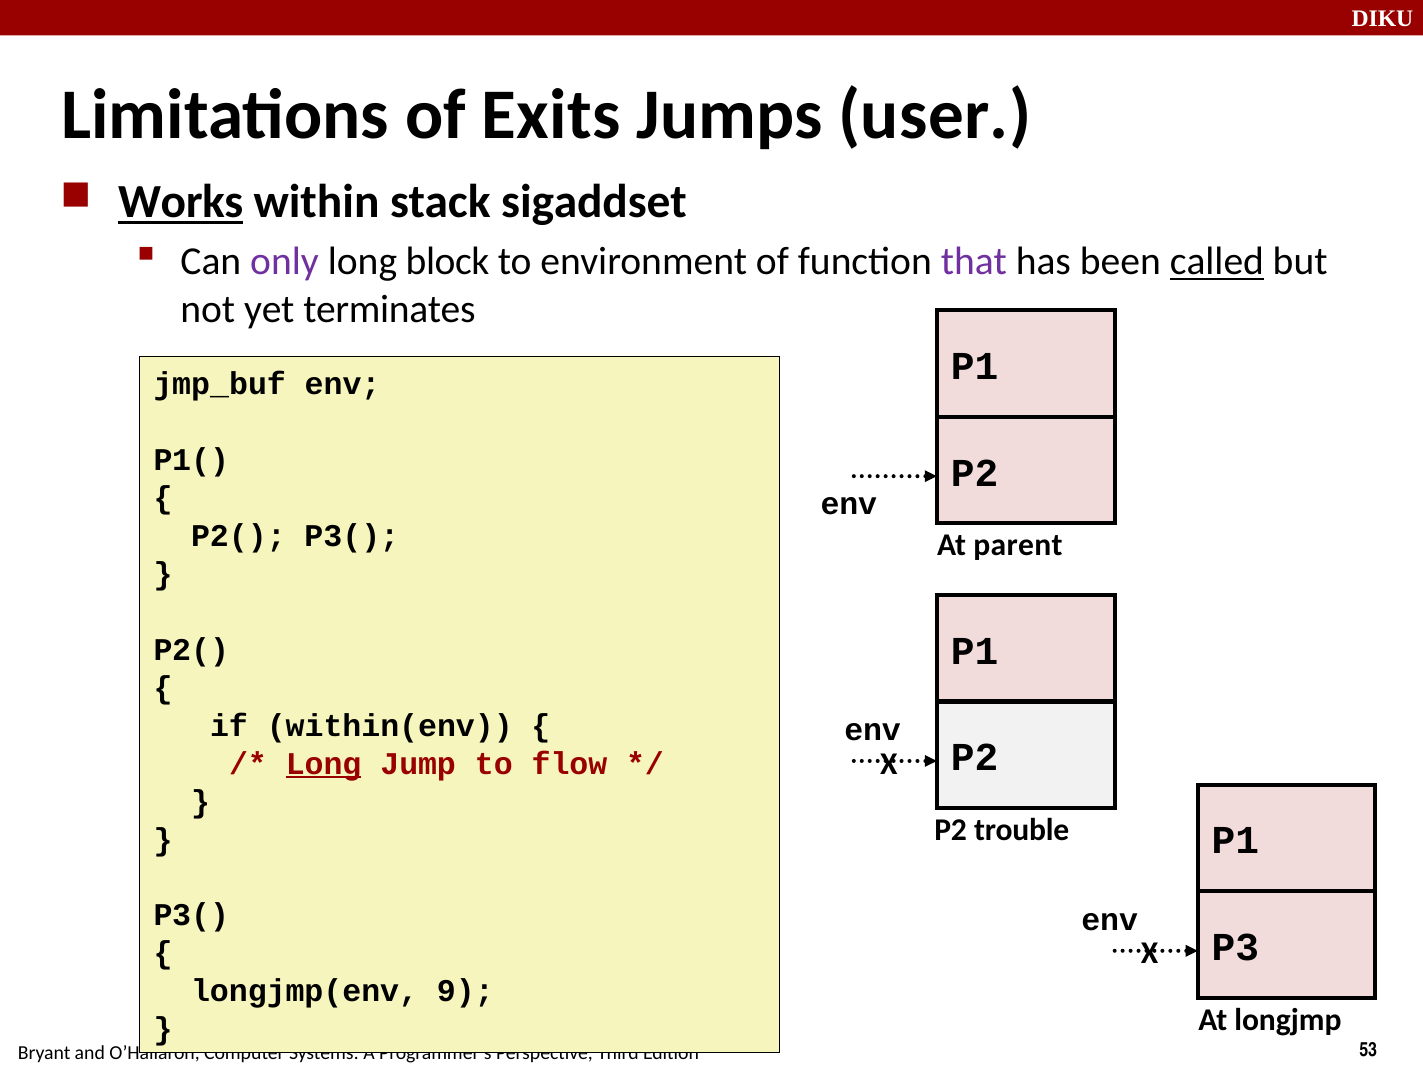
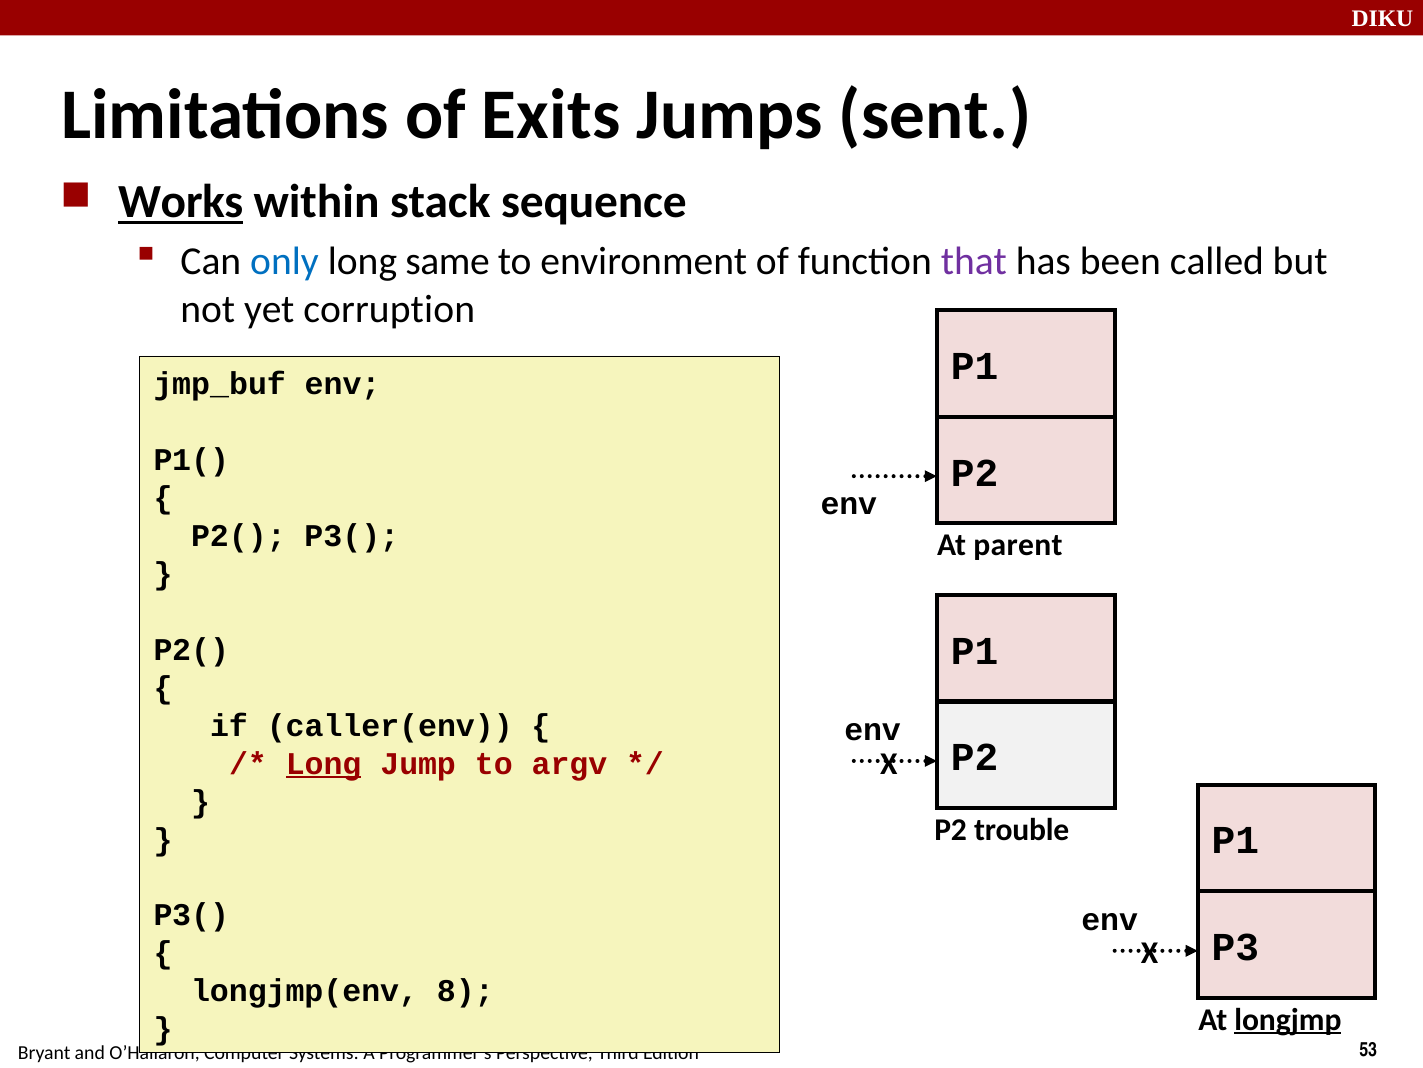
user: user -> sent
sigaddset: sigaddset -> sequence
only colour: purple -> blue
block: block -> same
called underline: present -> none
terminates: terminates -> corruption
within(env: within(env -> caller(env
flow: flow -> argv
9: 9 -> 8
longjmp underline: none -> present
